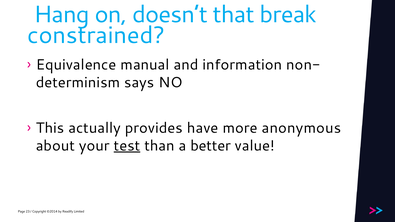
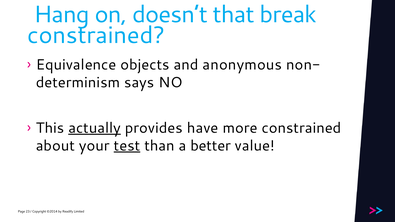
manual: manual -> objects
information: information -> anonymous
actually underline: none -> present
more anonymous: anonymous -> constrained
